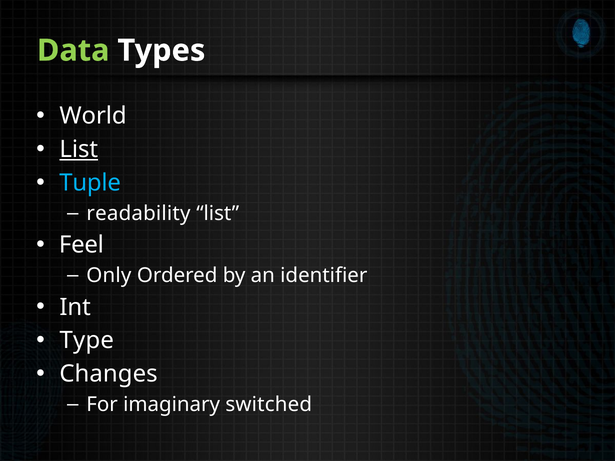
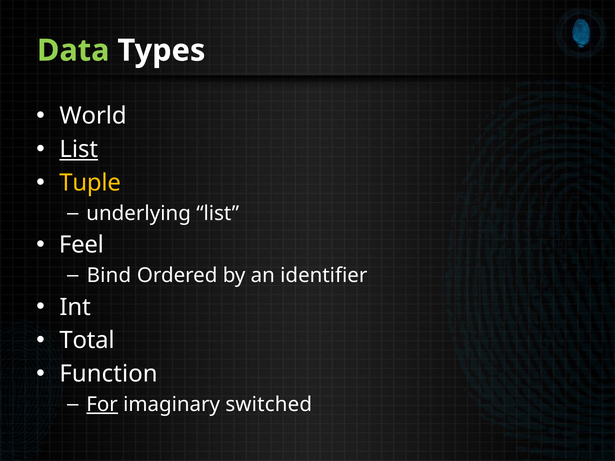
Tuple colour: light blue -> yellow
readability: readability -> underlying
Only: Only -> Bind
Type: Type -> Total
Changes: Changes -> Function
For underline: none -> present
